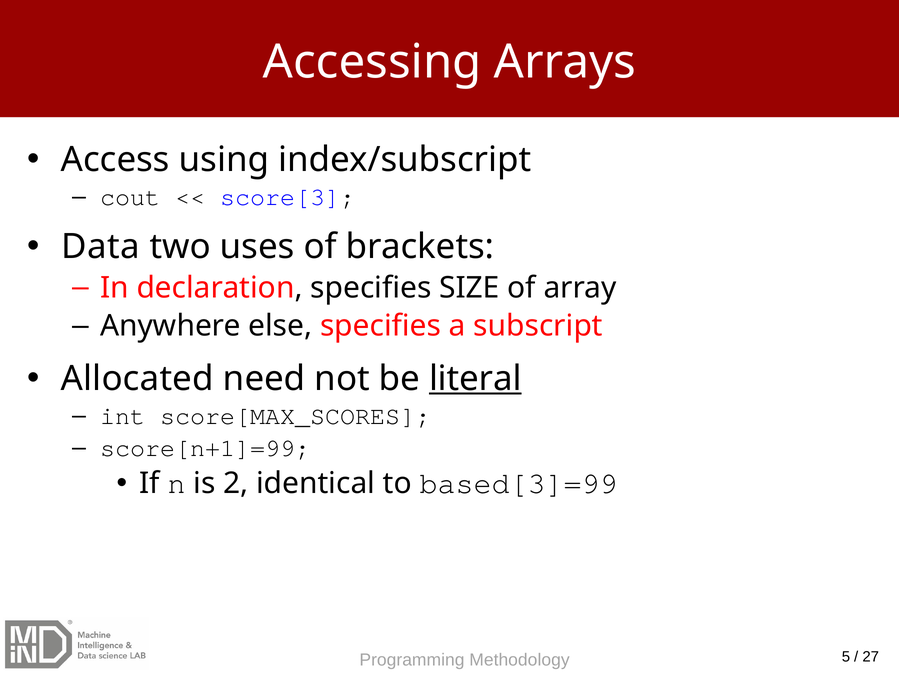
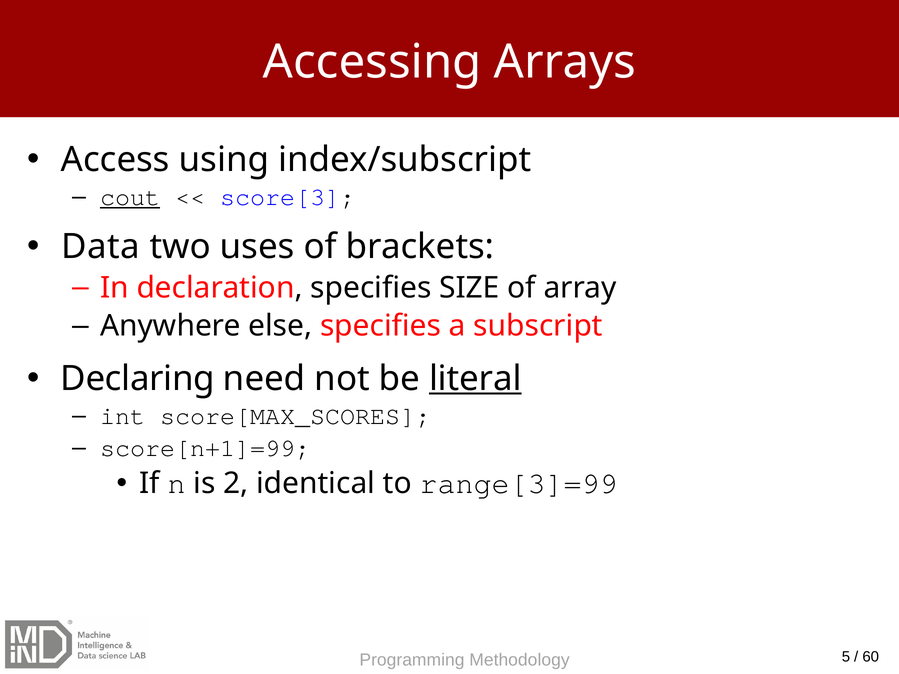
cout underline: none -> present
Allocated: Allocated -> Declaring
based[3]=99: based[3]=99 -> range[3]=99
27: 27 -> 60
